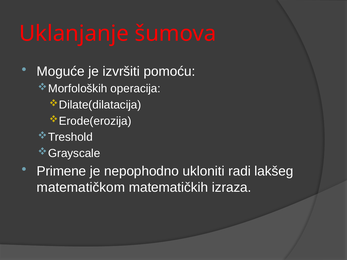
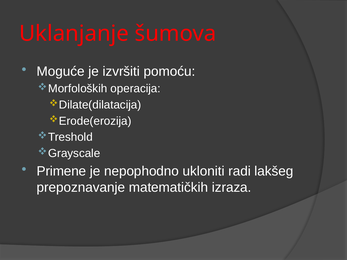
matematičkom: matematičkom -> prepoznavanje
